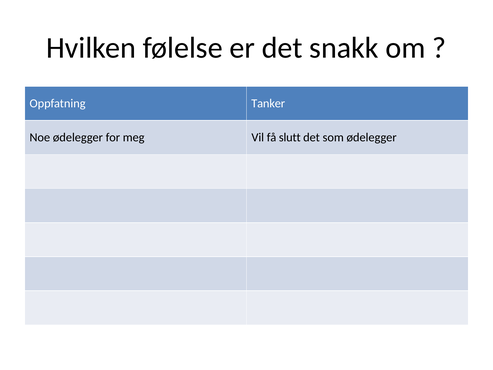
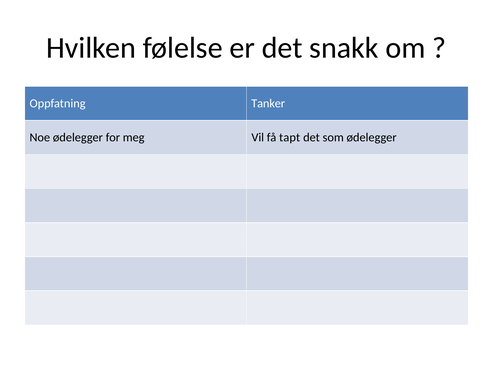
slutt: slutt -> tapt
